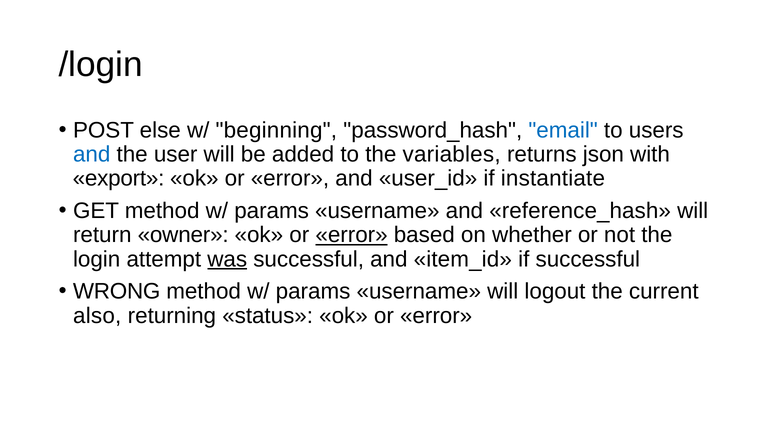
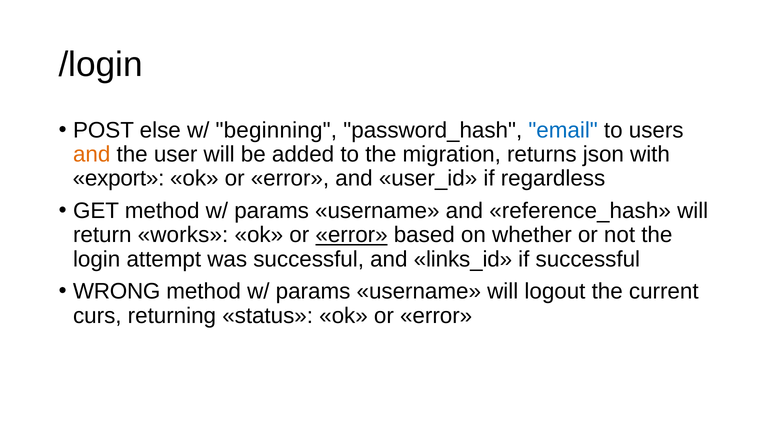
and at (92, 154) colour: blue -> orange
variables: variables -> migration
instantiate: instantiate -> regardless
owner: owner -> works
was underline: present -> none
item_id: item_id -> links_id
also: also -> curs
